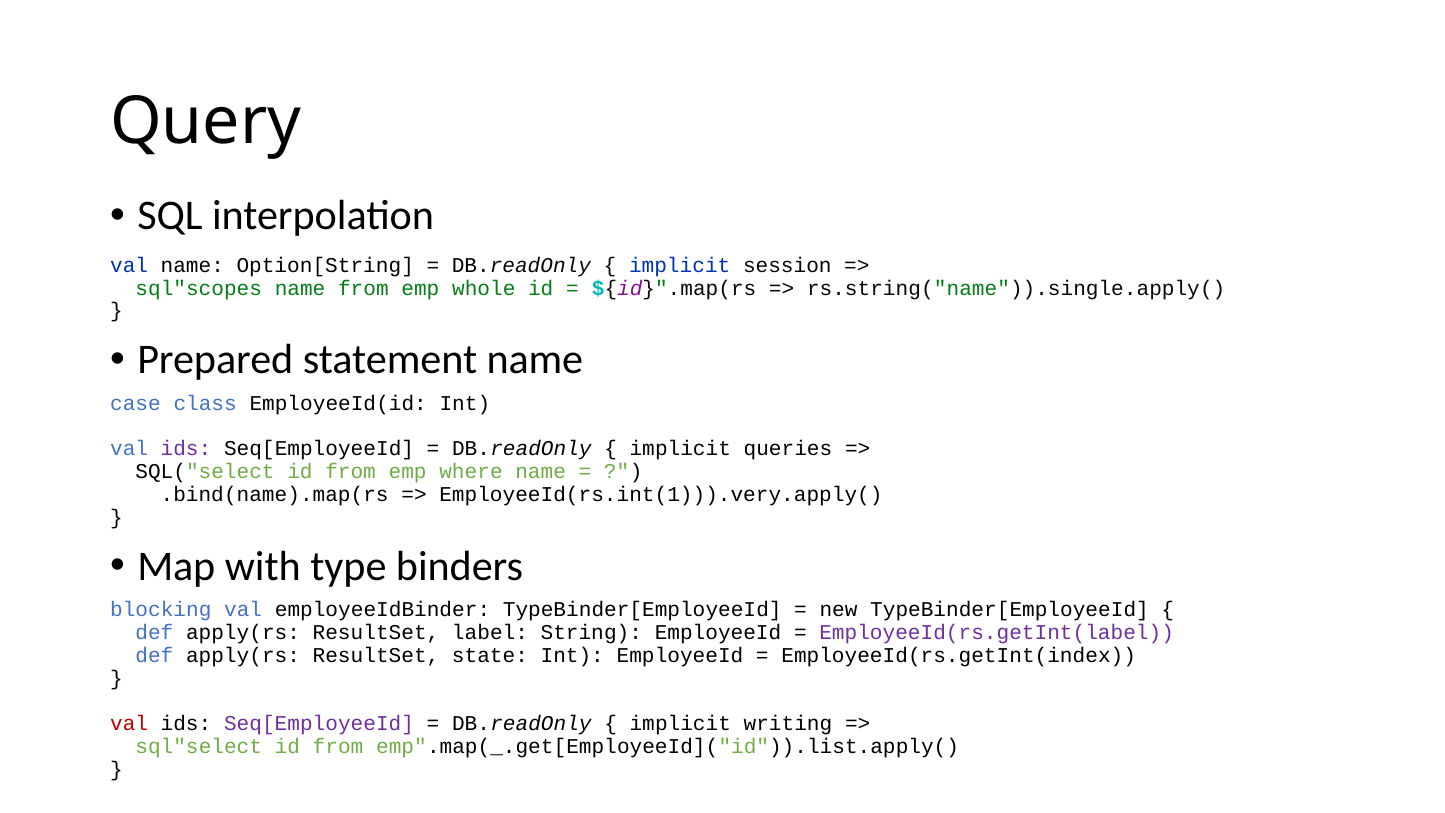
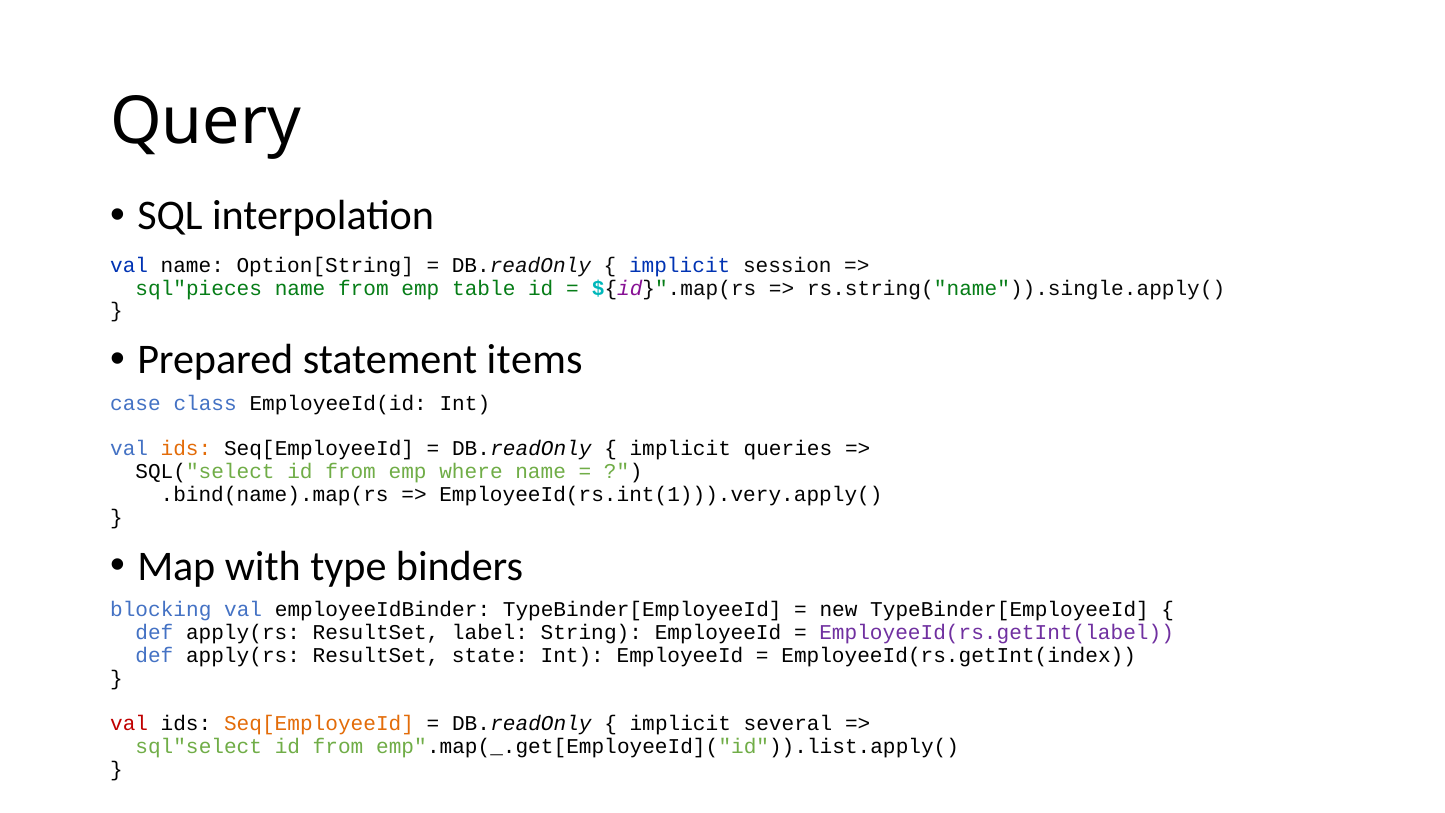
sql"scopes: sql"scopes -> sql"pieces
whole: whole -> table
statement name: name -> items
ids at (186, 449) colour: purple -> orange
Seq[EmployeeId at (319, 724) colour: purple -> orange
writing: writing -> several
